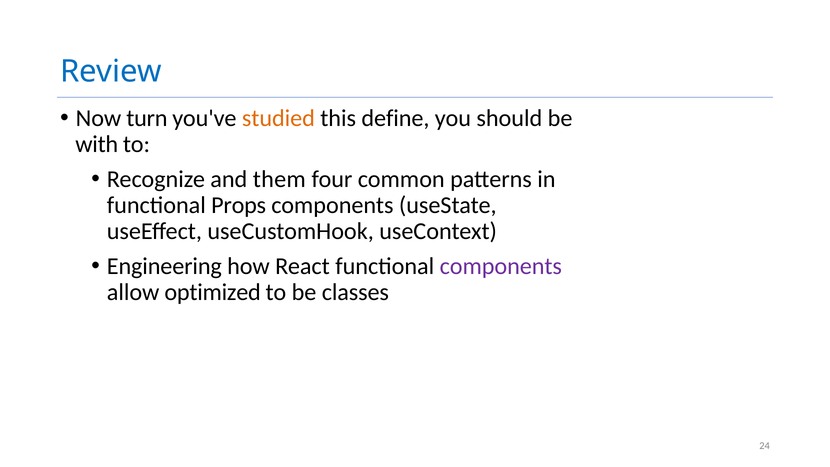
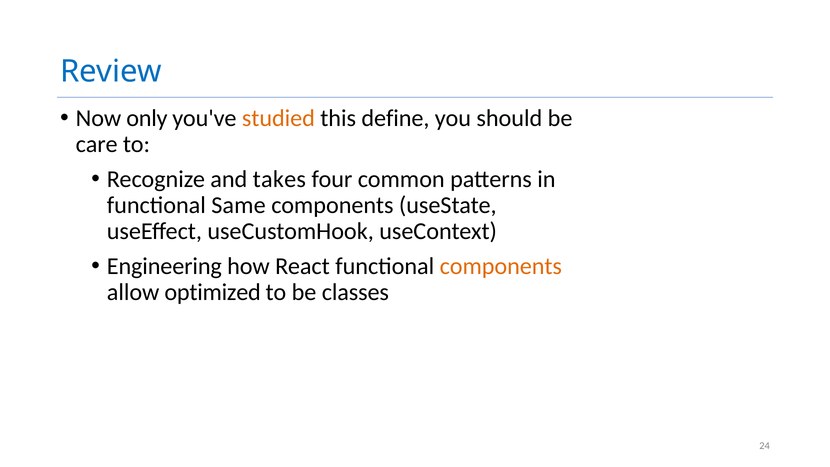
turn: turn -> only
with: with -> care
them: them -> takes
Props: Props -> Same
components at (501, 266) colour: purple -> orange
